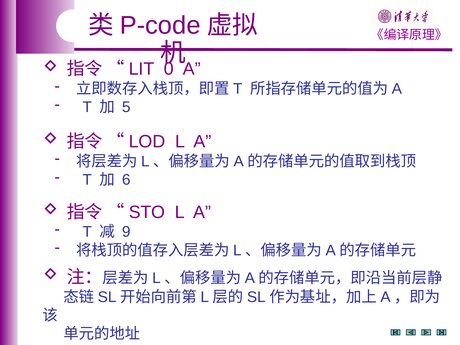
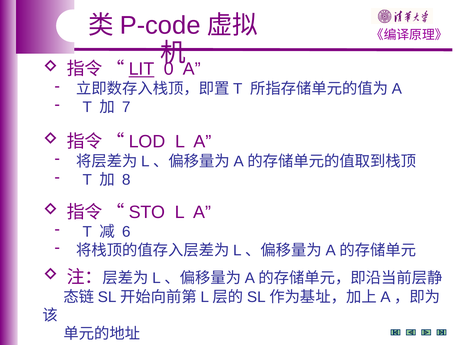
LIT underline: none -> present
5: 5 -> 7
6: 6 -> 8
9: 9 -> 6
